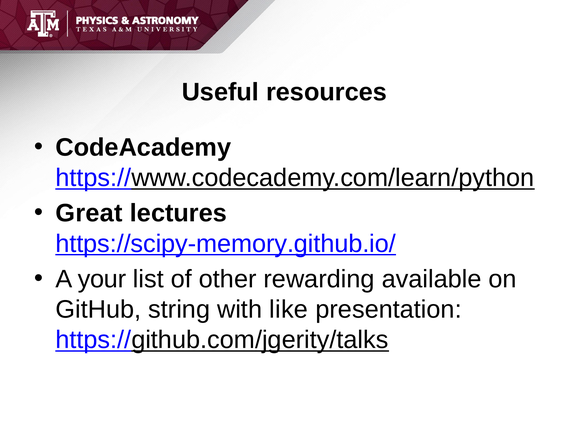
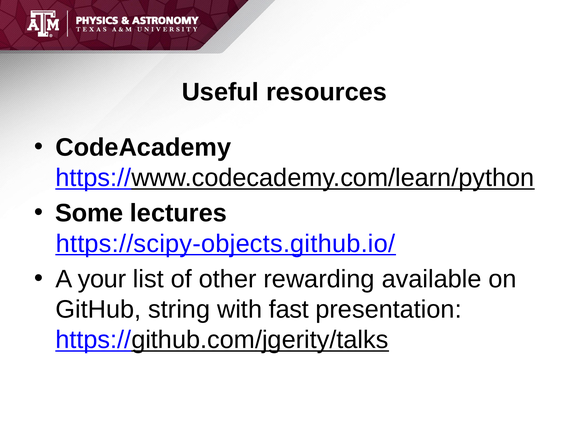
Great: Great -> Some
https://scipy-memory.github.io/: https://scipy-memory.github.io/ -> https://scipy-objects.github.io/
like: like -> fast
